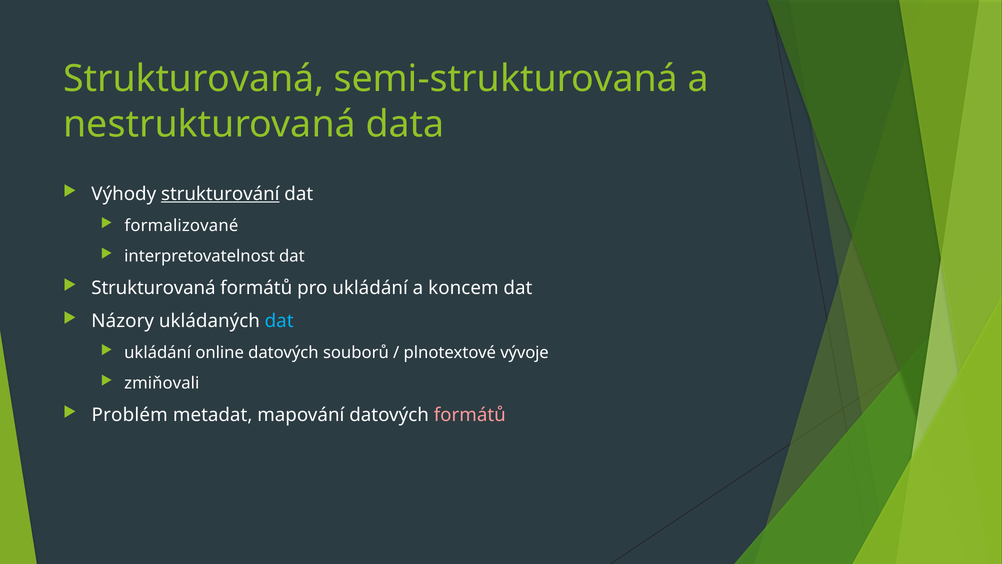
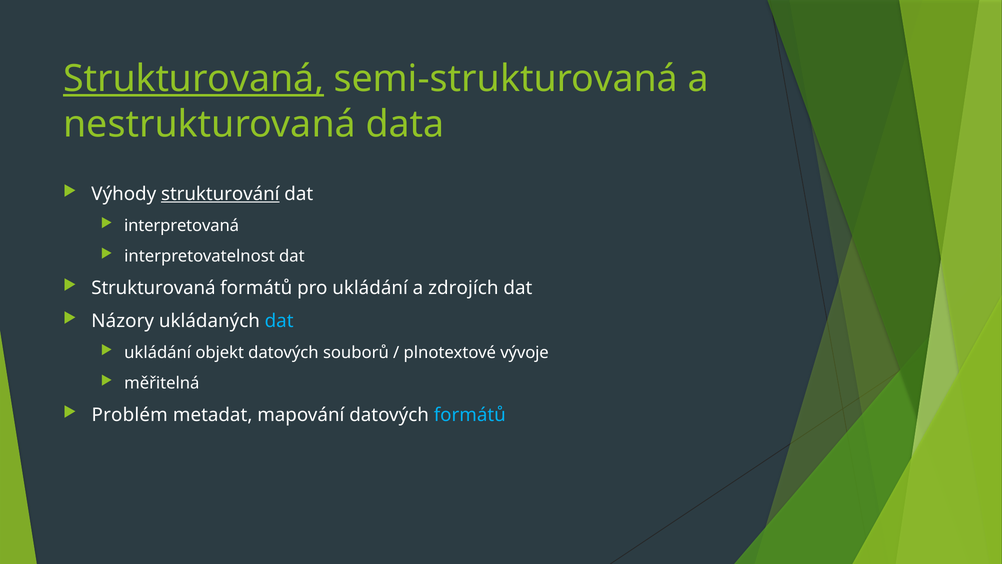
Strukturovaná at (194, 79) underline: none -> present
formalizované: formalizované -> interpretovaná
koncem: koncem -> zdrojích
online: online -> objekt
zmiňovali: zmiňovali -> měřitelná
formátů at (470, 415) colour: pink -> light blue
